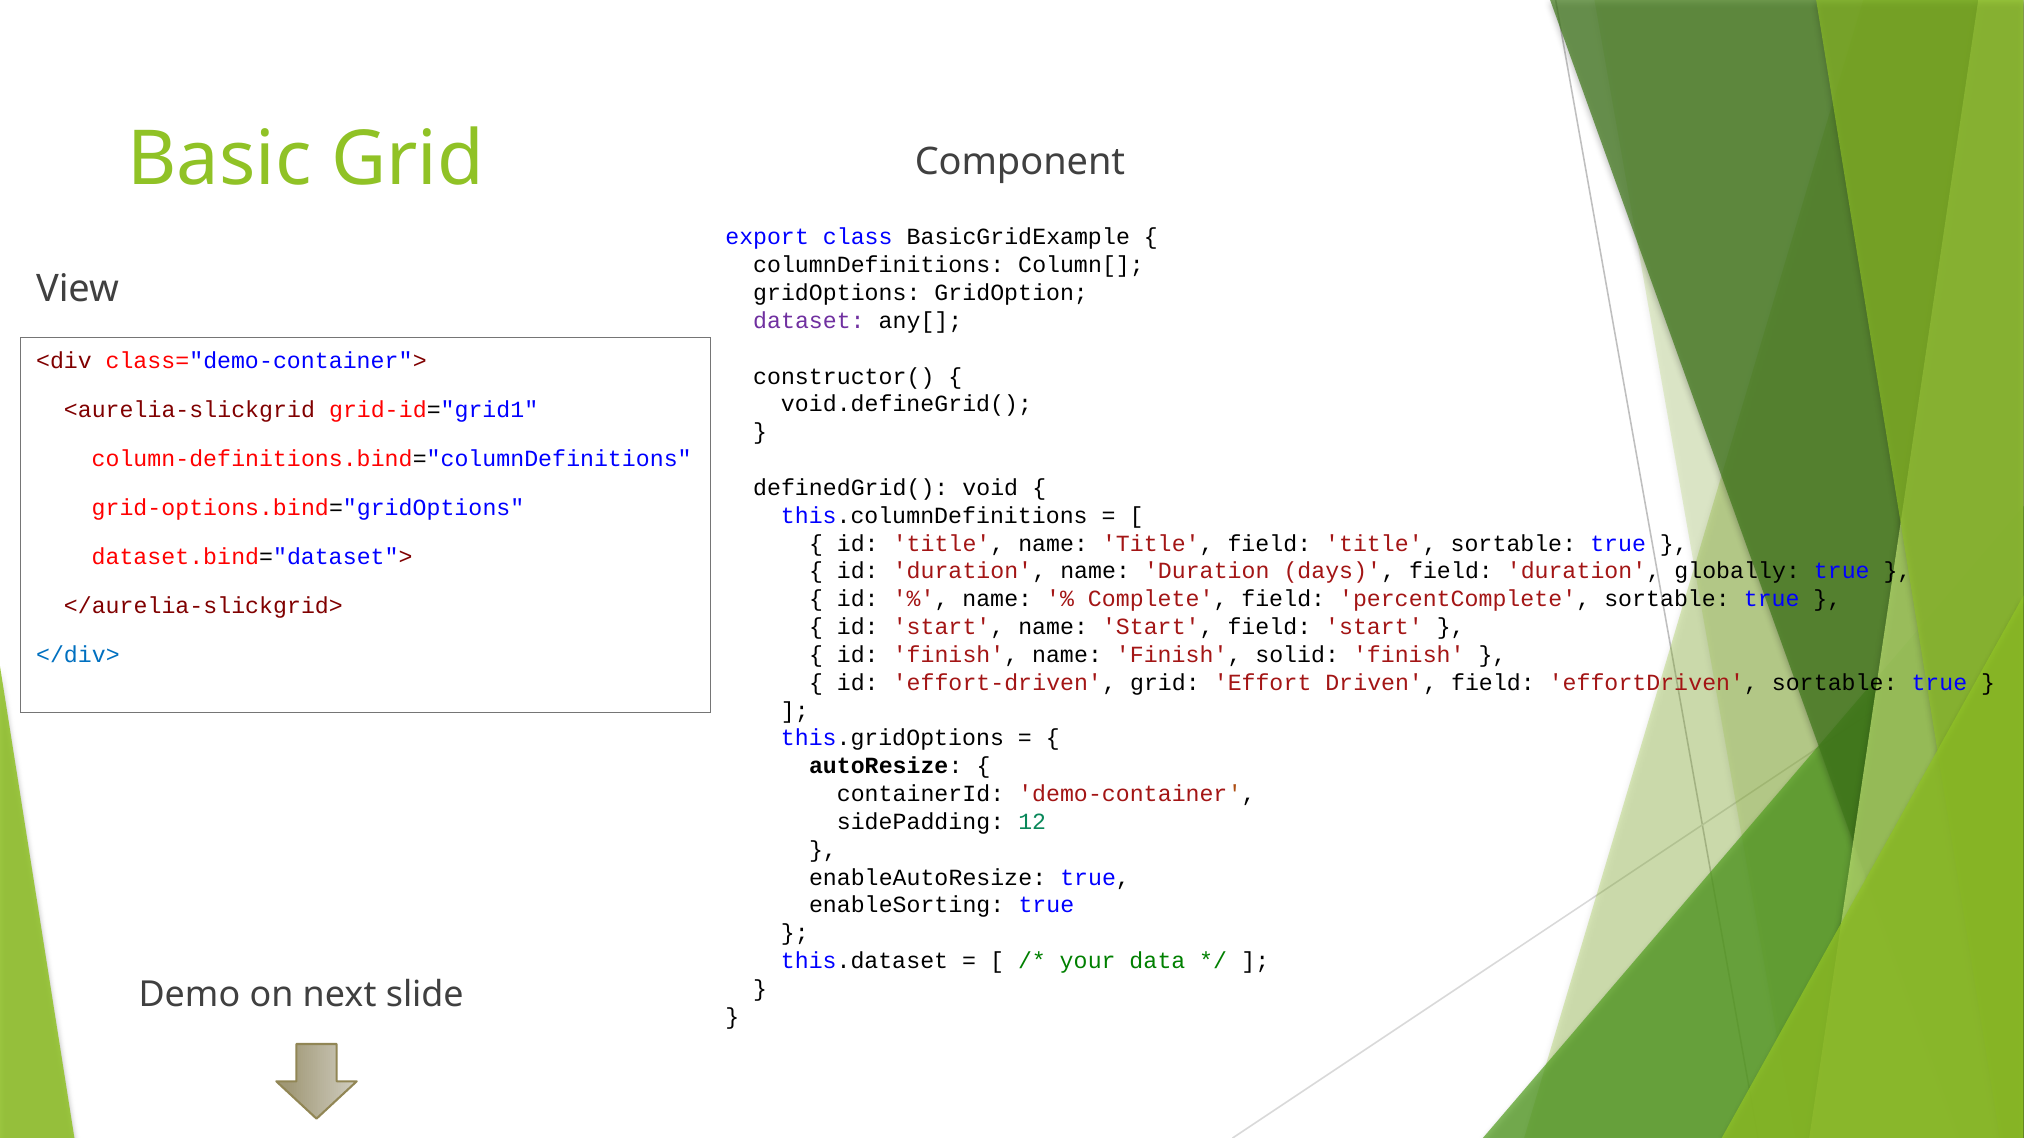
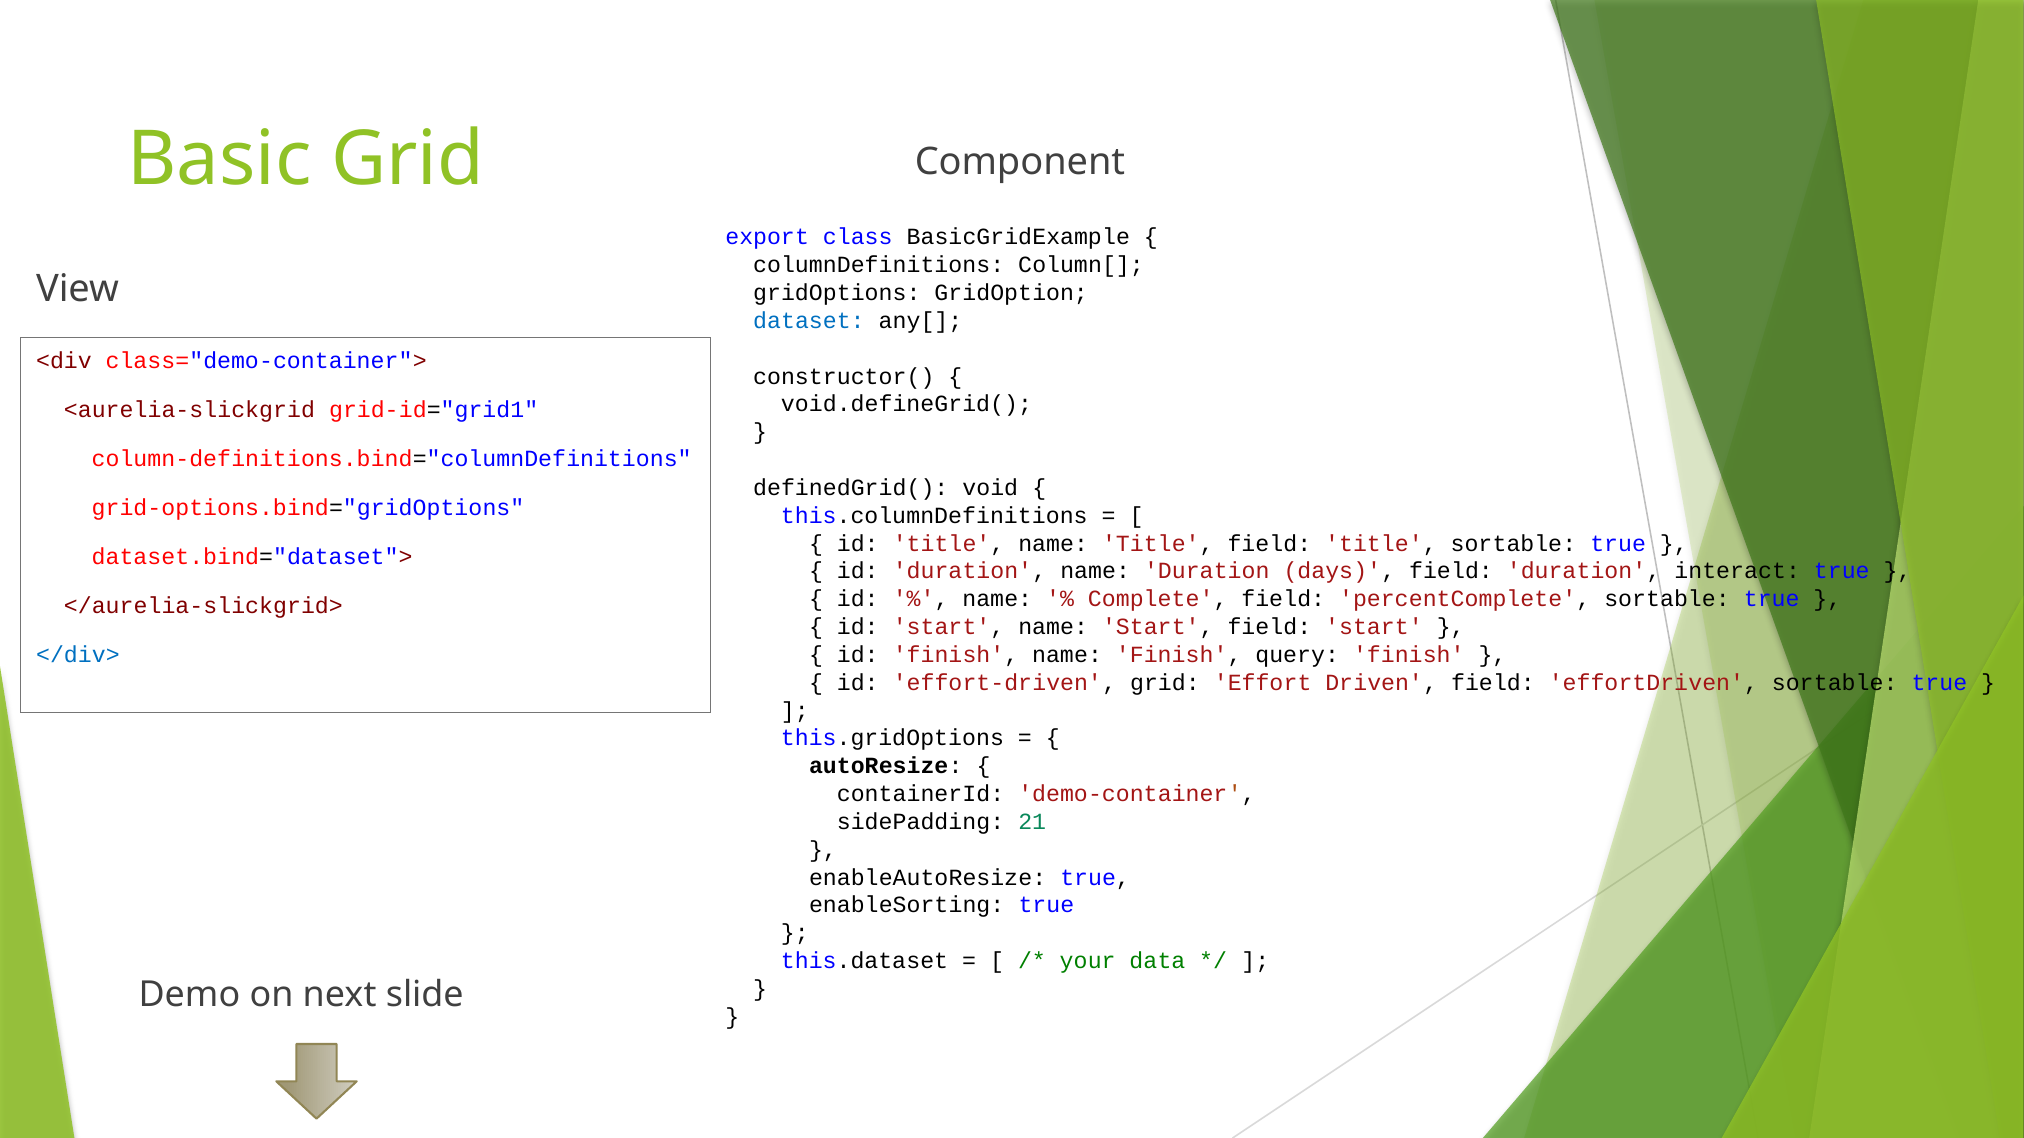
dataset colour: purple -> blue
globally: globally -> interact
solid: solid -> query
12: 12 -> 21
